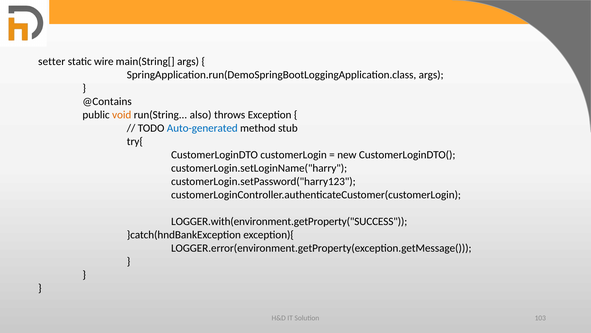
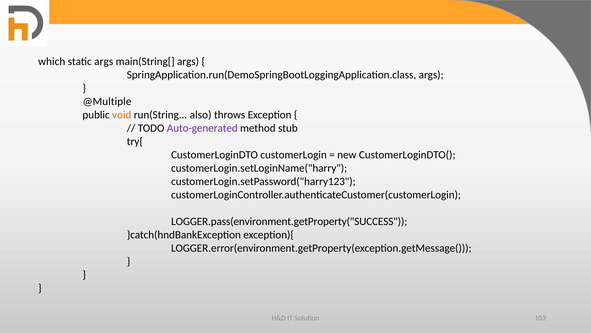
setter: setter -> which
static wire: wire -> args
@Contains: @Contains -> @Multiple
Auto-generated colour: blue -> purple
LOGGER.with(environment.getProperty("SUCCESS: LOGGER.with(environment.getProperty("SUCCESS -> LOGGER.pass(environment.getProperty("SUCCESS
